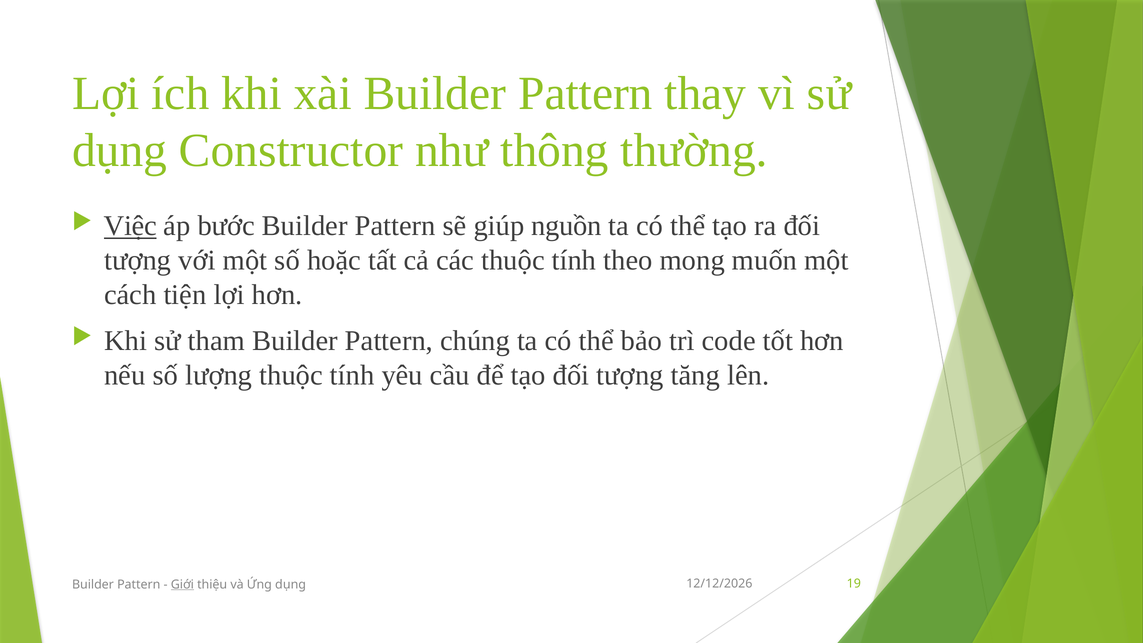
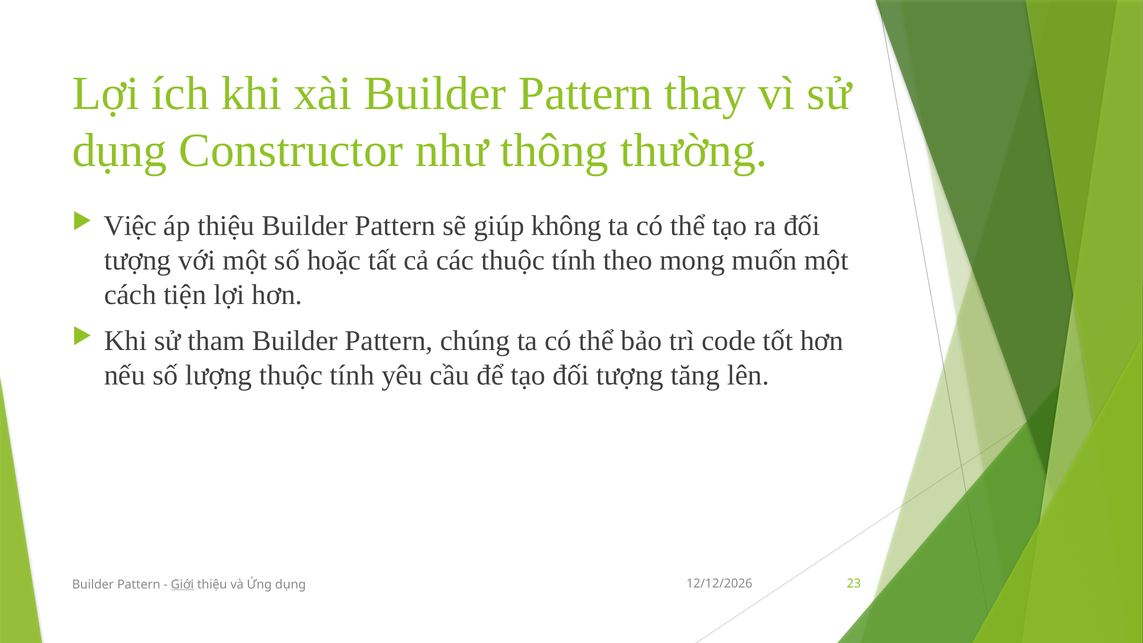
Việc underline: present -> none
áp bước: bước -> thiệu
nguồn: nguồn -> không
19: 19 -> 23
